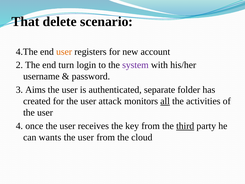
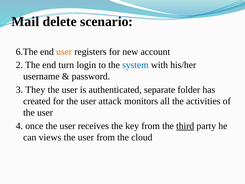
That: That -> Mail
4.The: 4.The -> 6.The
system colour: purple -> blue
Aims: Aims -> They
all underline: present -> none
wants: wants -> views
